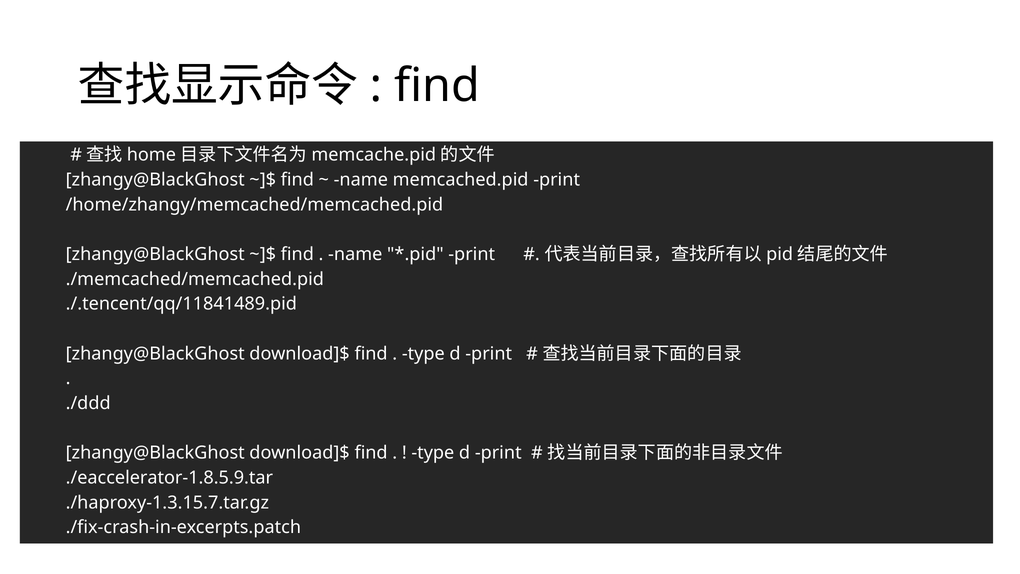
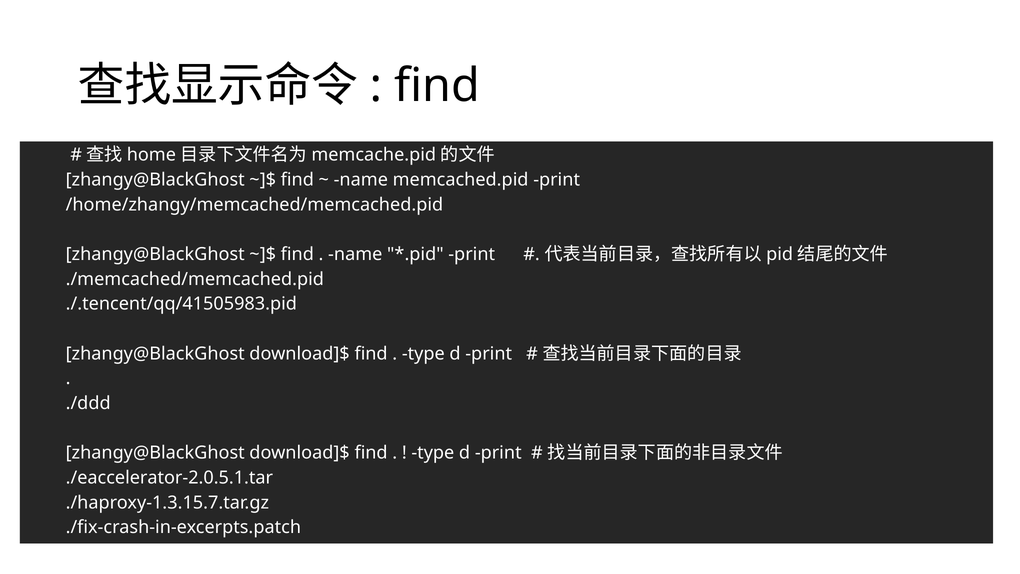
./.tencent/qq/11841489.pid: ./.tencent/qq/11841489.pid -> ./.tencent/qq/41505983.pid
./eaccelerator-1.8.5.9.tar: ./eaccelerator-1.8.5.9.tar -> ./eaccelerator-2.0.5.1.tar
